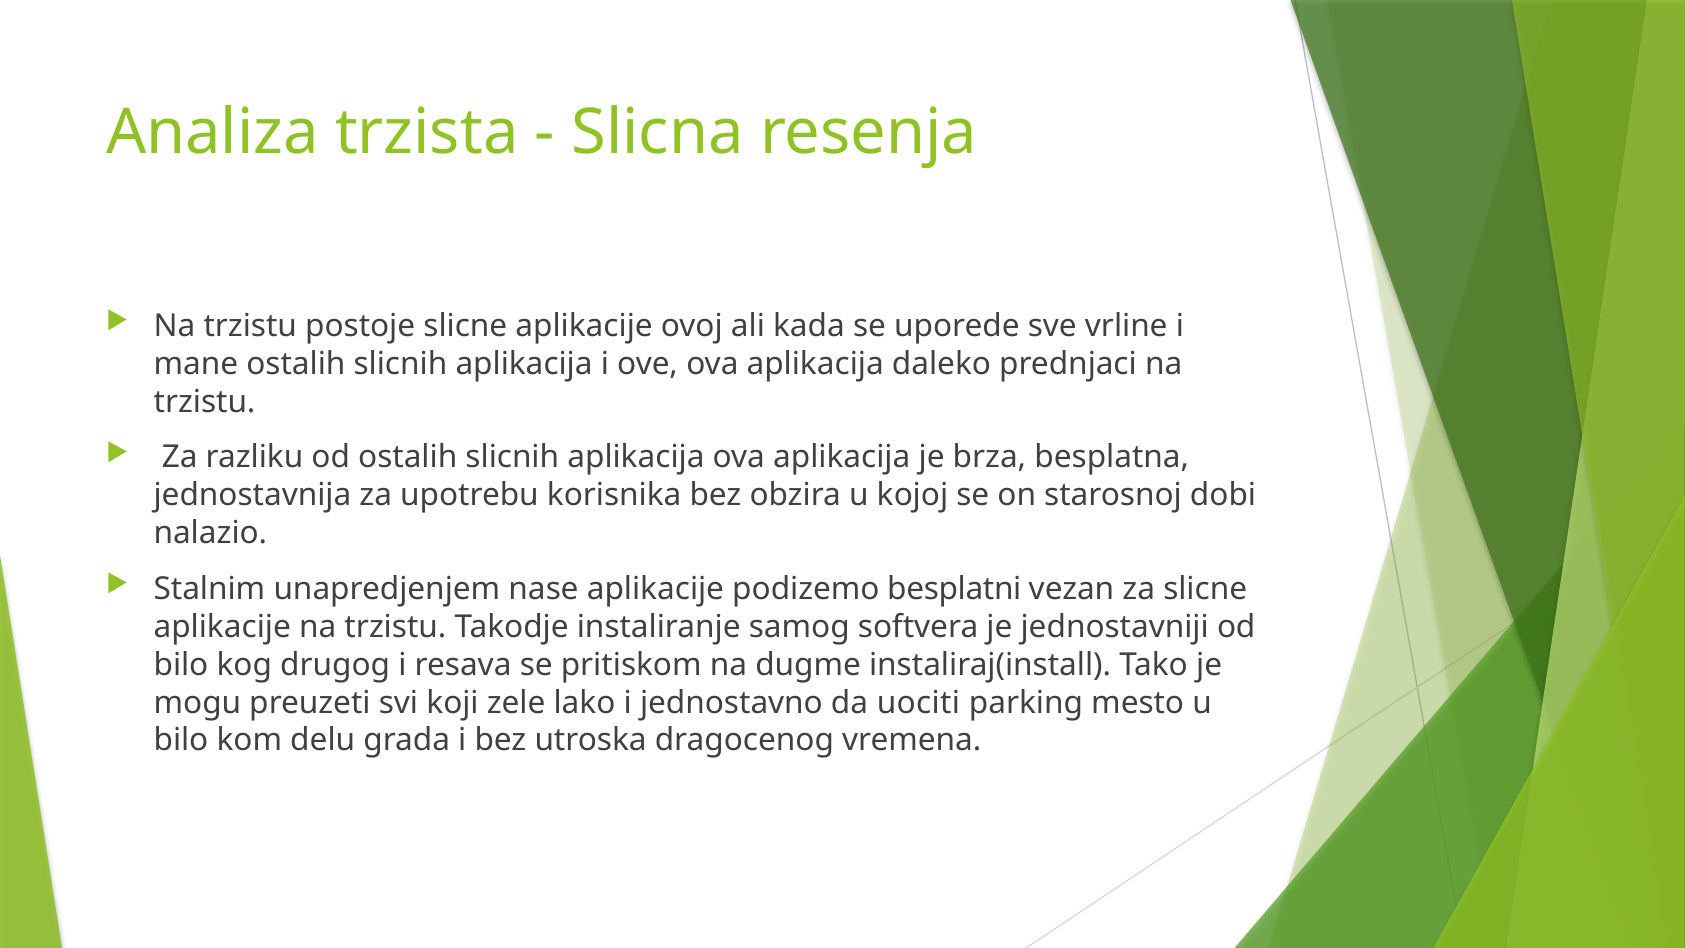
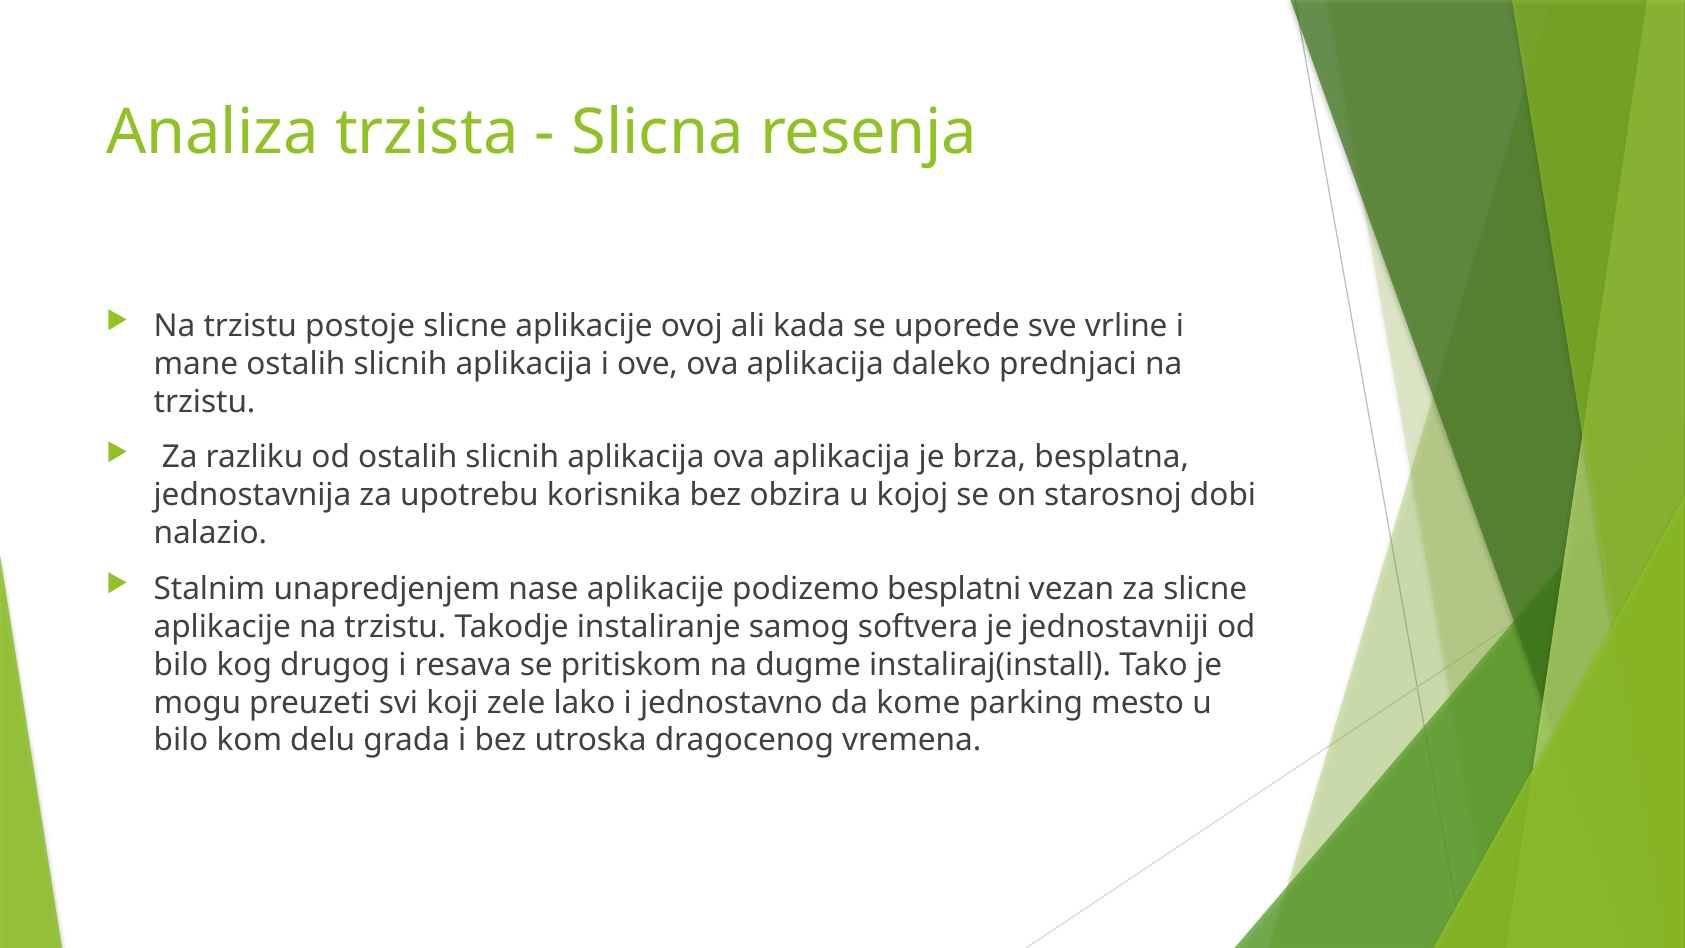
uociti: uociti -> kome
